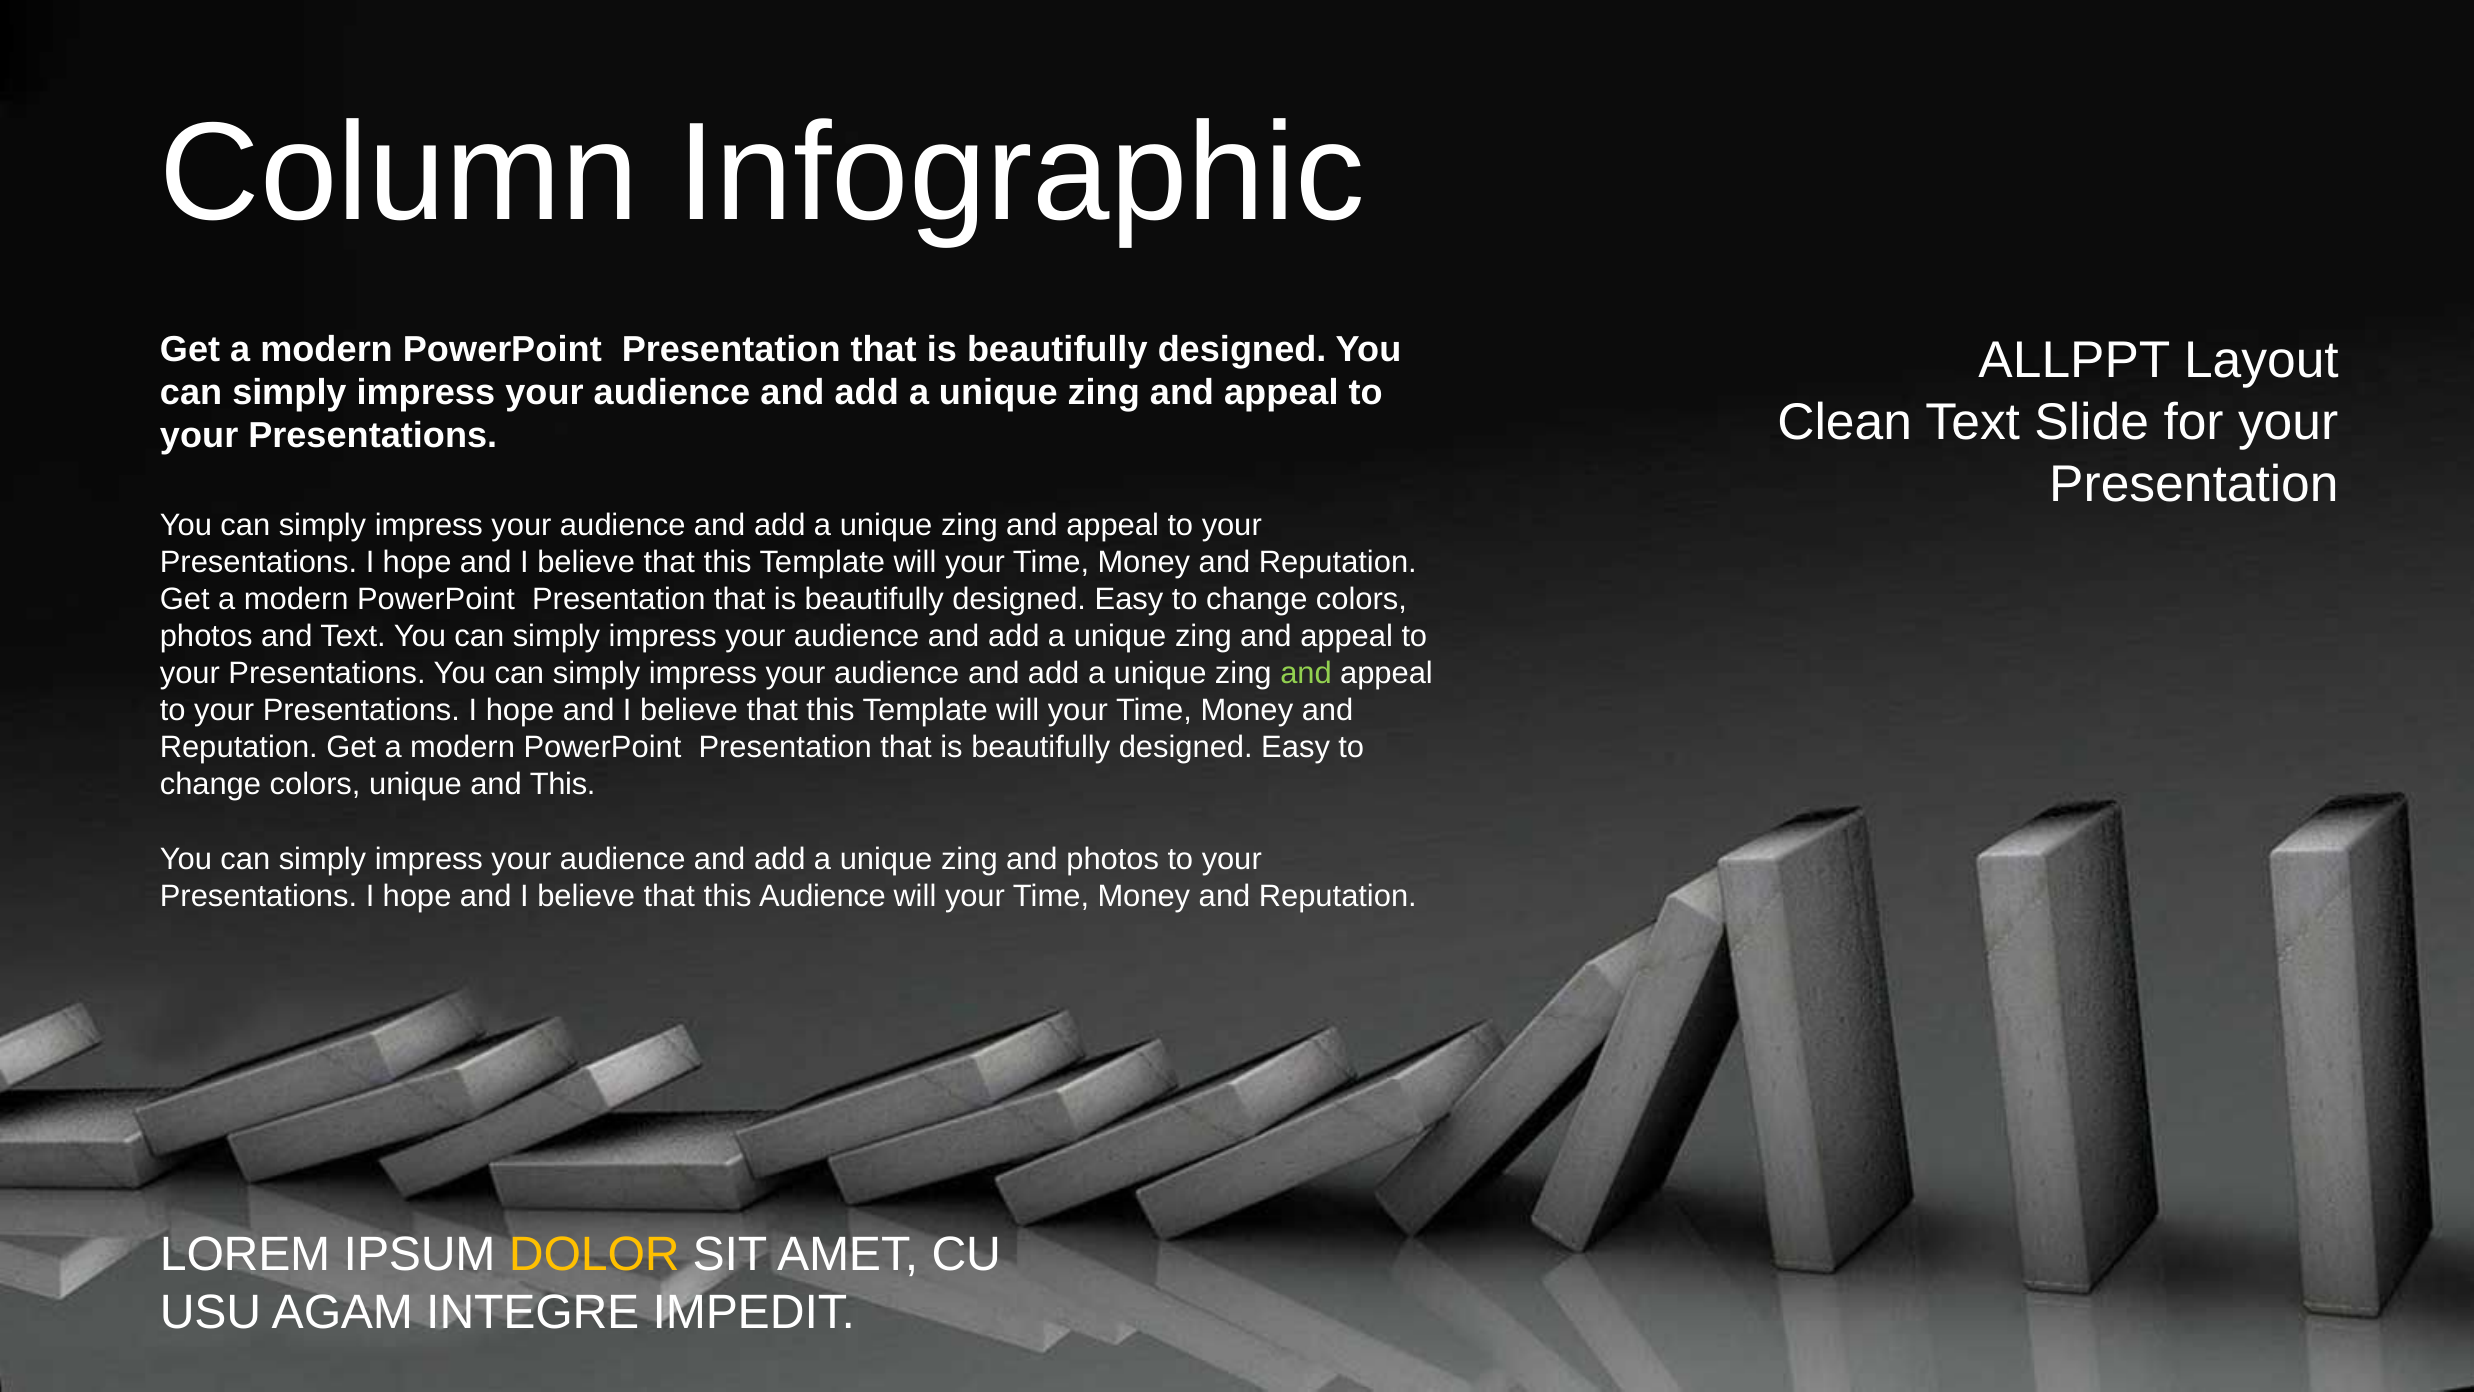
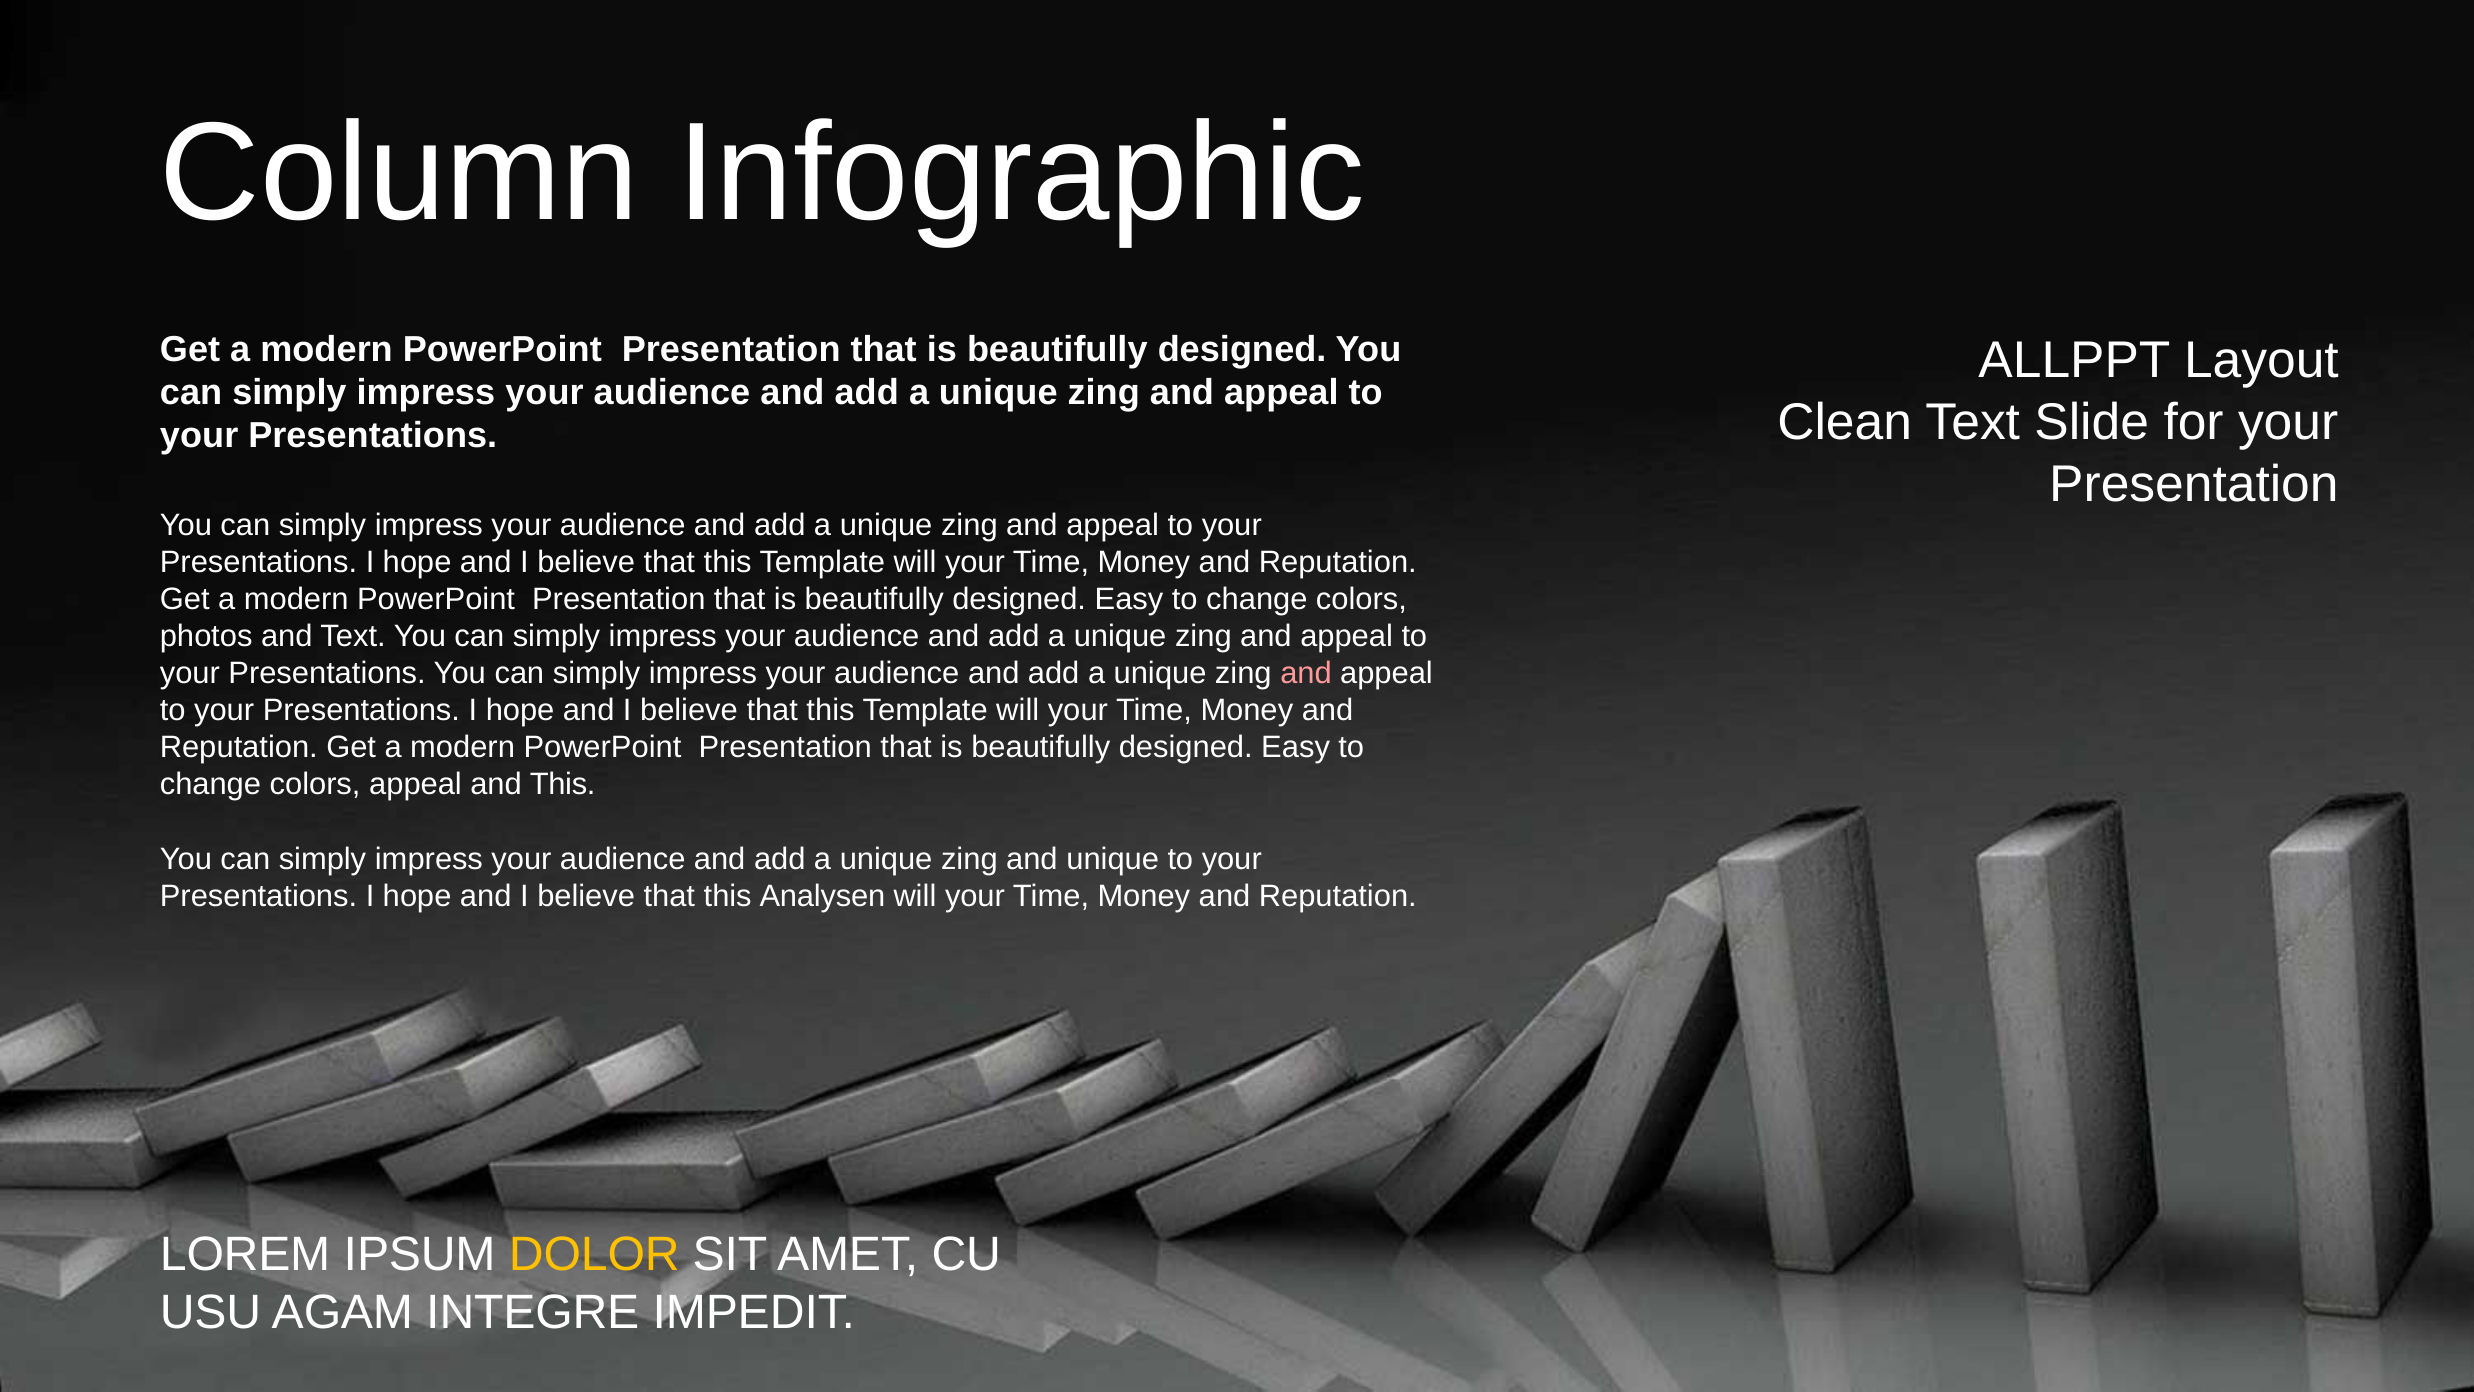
and at (1306, 673) colour: light green -> pink
colors unique: unique -> appeal
and photos: photos -> unique
this Audience: Audience -> Analysen
